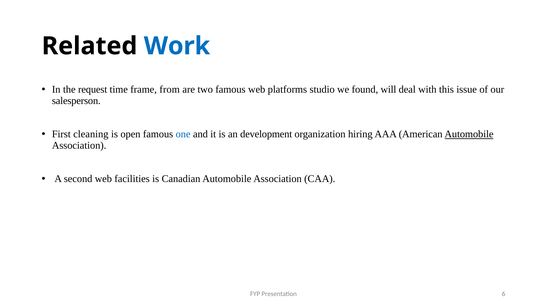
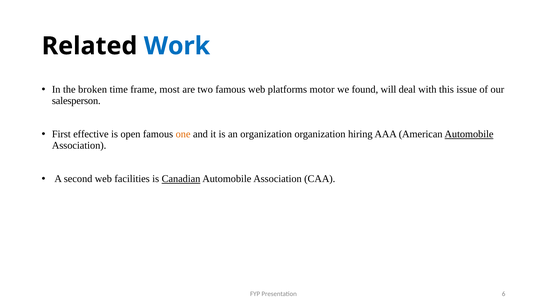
request: request -> broken
from: from -> most
studio: studio -> motor
cleaning: cleaning -> effective
one colour: blue -> orange
an development: development -> organization
Canadian underline: none -> present
